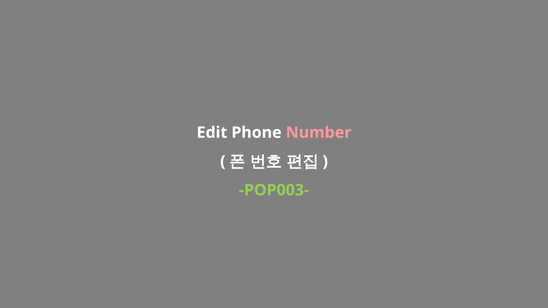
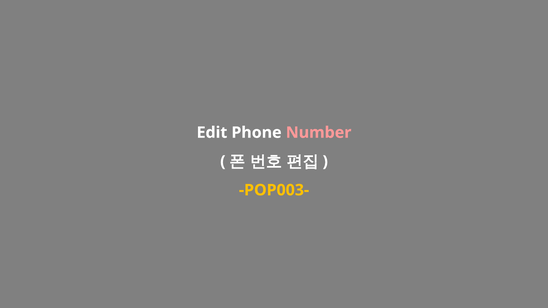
POP003- colour: light green -> yellow
